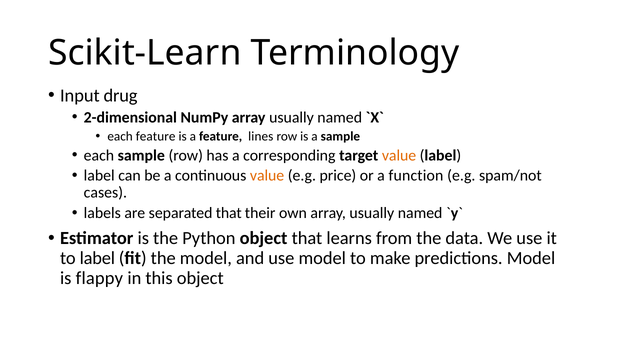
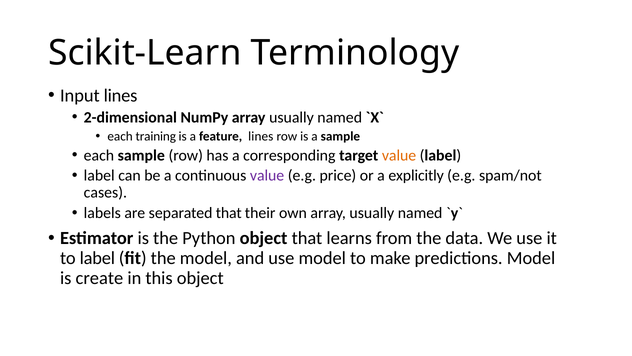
Input drug: drug -> lines
each feature: feature -> training
value at (267, 175) colour: orange -> purple
function: function -> explicitly
flappy: flappy -> create
